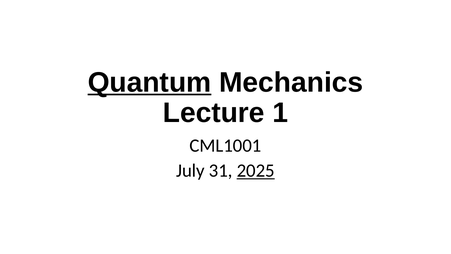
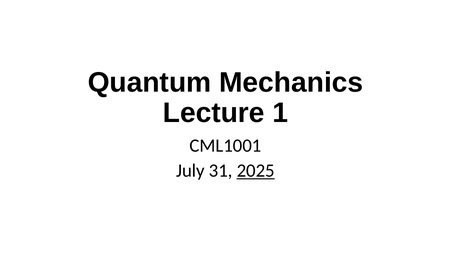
Quantum underline: present -> none
